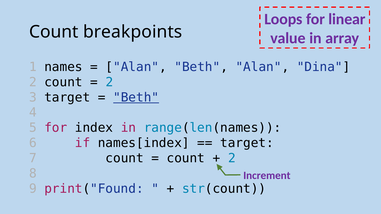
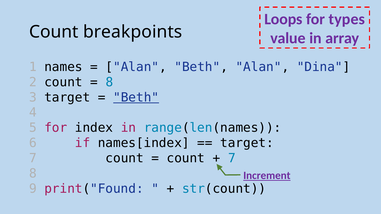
linear: linear -> types
2 at (109, 82): 2 -> 8
2 at (232, 158): 2 -> 7
Increment underline: none -> present
